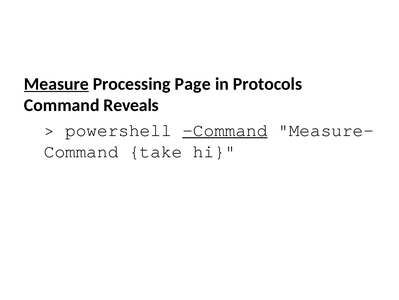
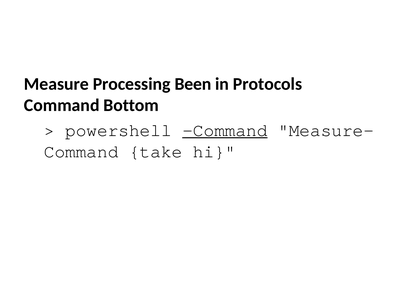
Measure underline: present -> none
Page: Page -> Been
Reveals: Reveals -> Bottom
